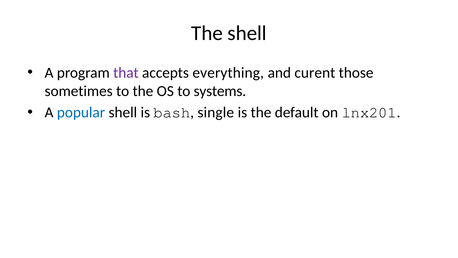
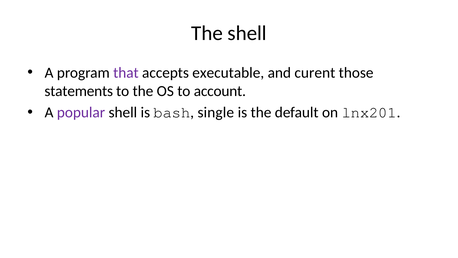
everything: everything -> executable
sometimes: sometimes -> statements
systems: systems -> account
popular colour: blue -> purple
